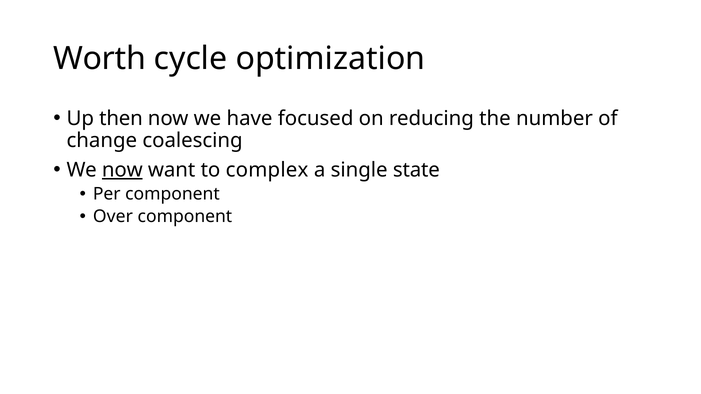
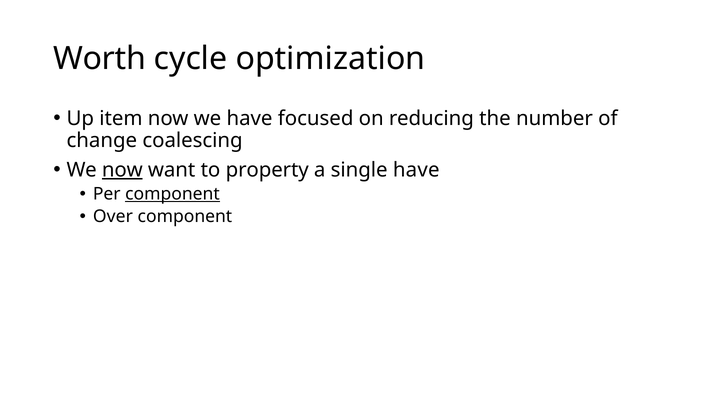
then: then -> item
complex: complex -> property
single state: state -> have
component at (172, 194) underline: none -> present
